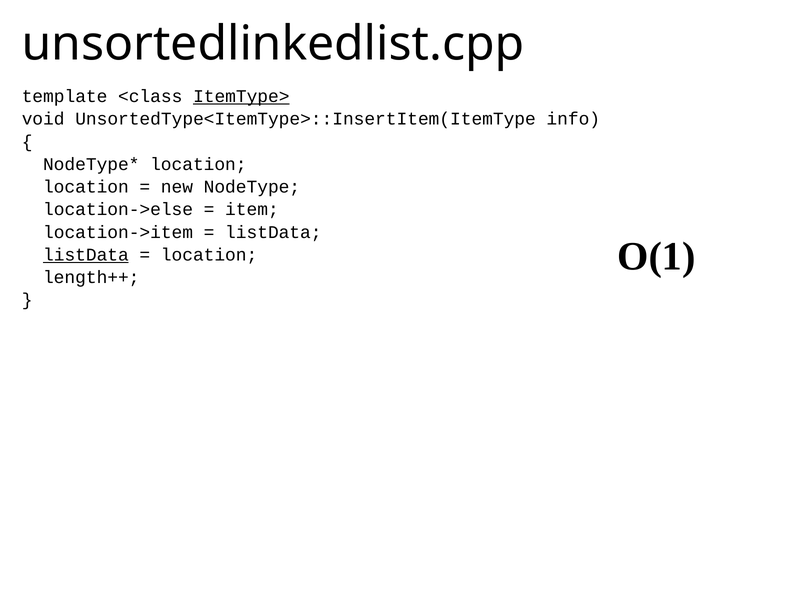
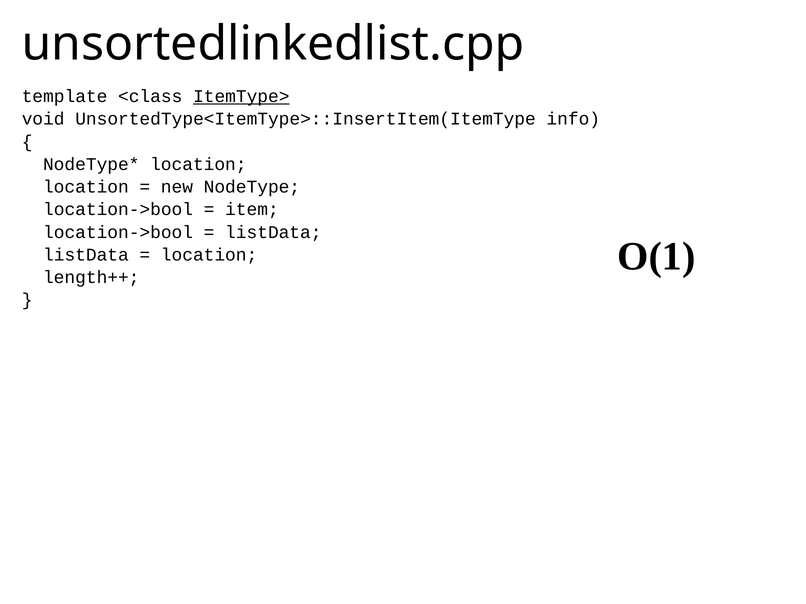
location->else at (118, 210): location->else -> location->bool
location->item at (118, 232): location->item -> location->bool
listData at (86, 255) underline: present -> none
